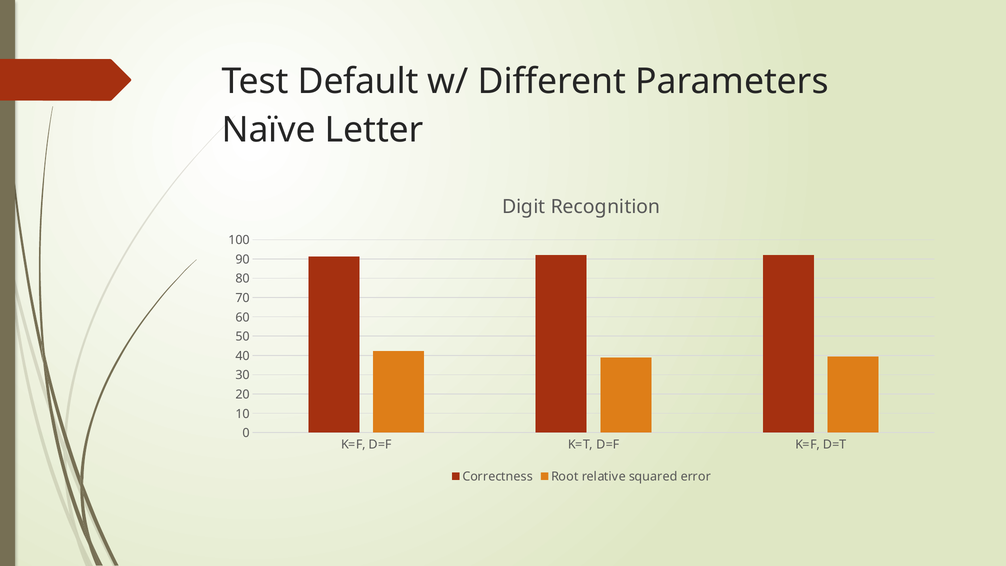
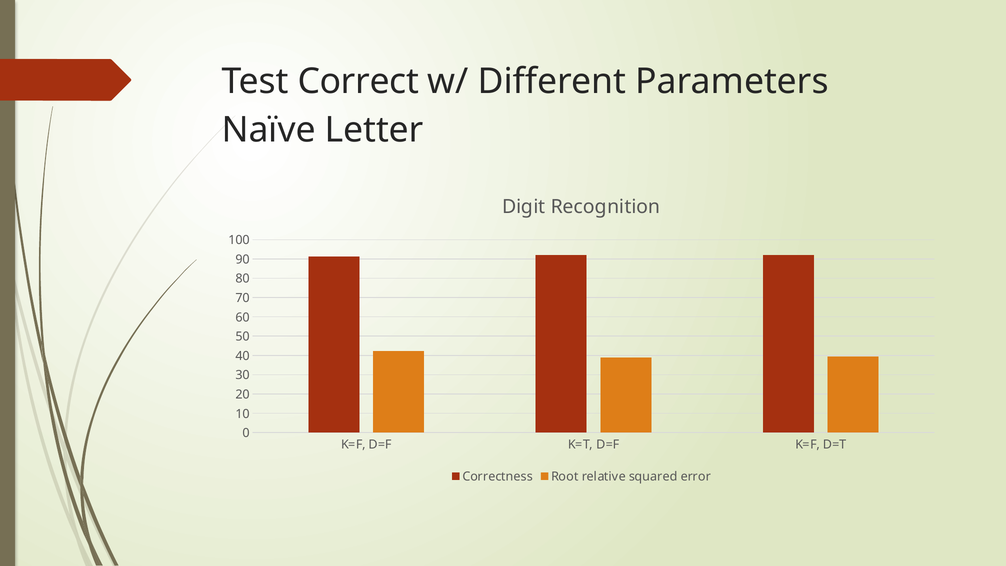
Default: Default -> Correct
